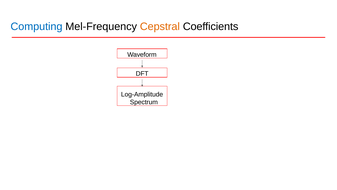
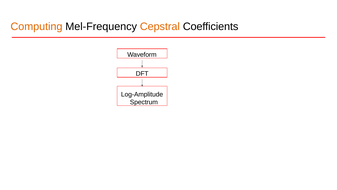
Computing colour: blue -> orange
